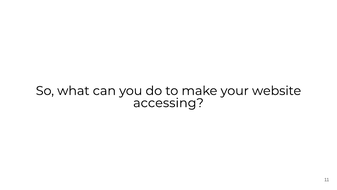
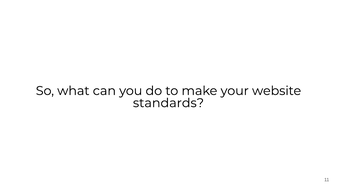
accessing: accessing -> standards
